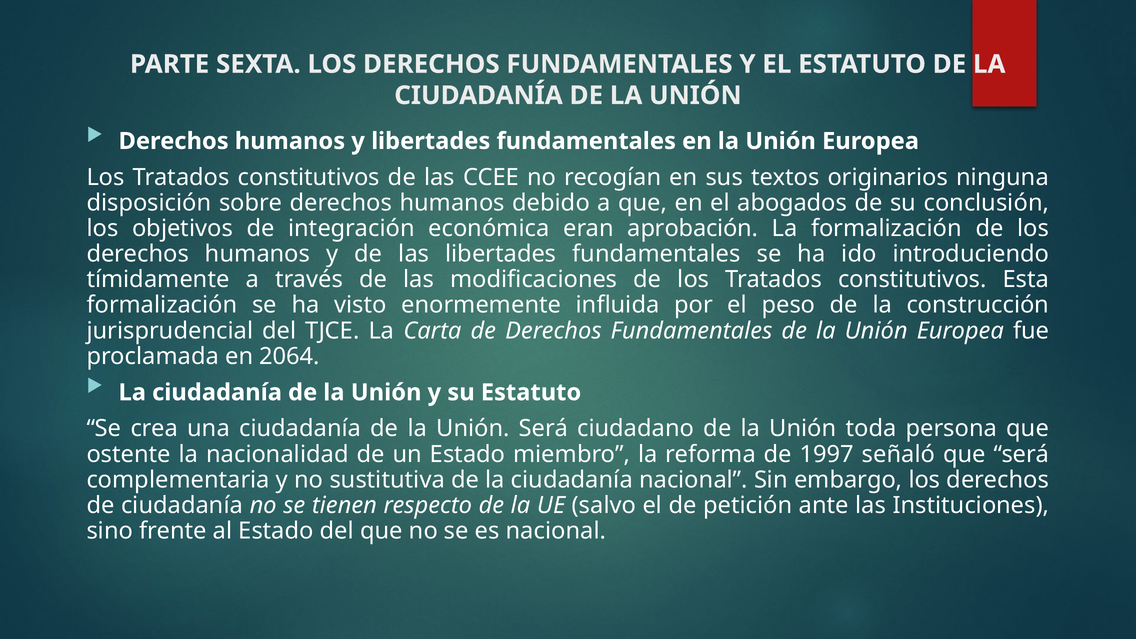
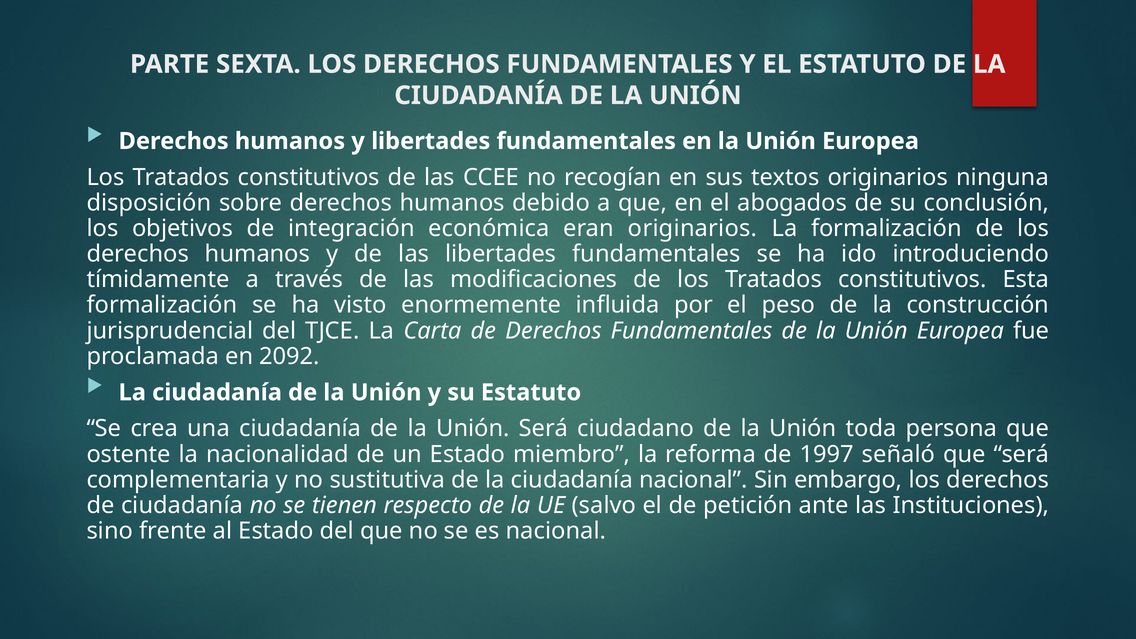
eran aprobación: aprobación -> originarios
2064: 2064 -> 2092
